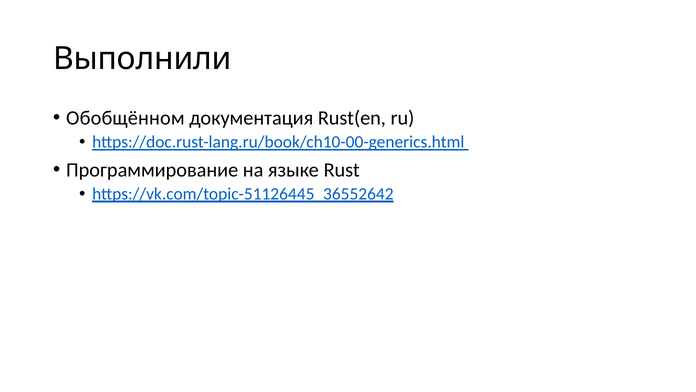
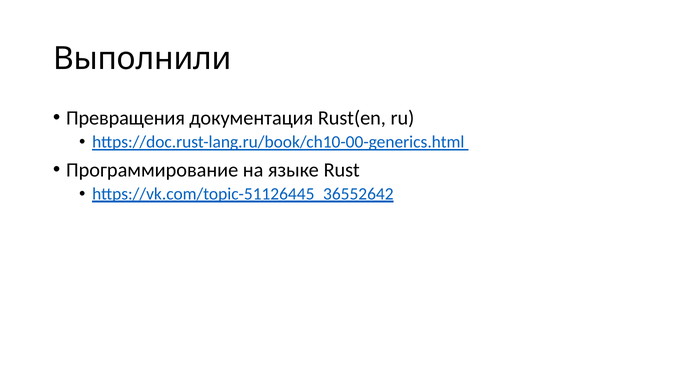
Обобщённом: Обобщённом -> Превращения
